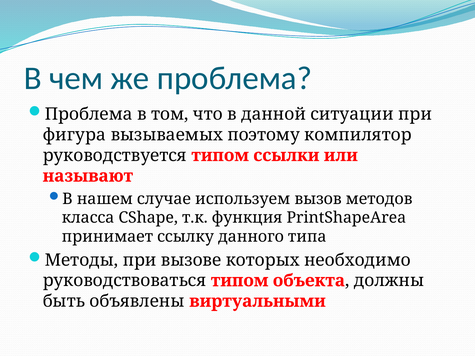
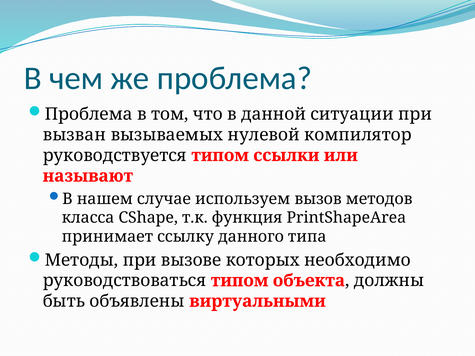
фигура: фигура -> вызван
поэтому: поэтому -> нулевой
